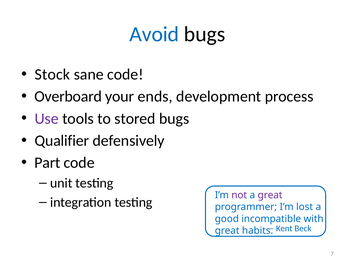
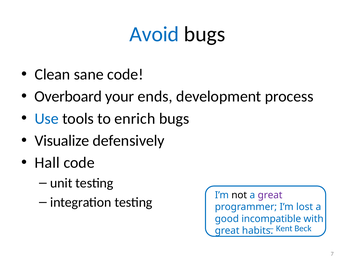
Stock: Stock -> Clean
Use colour: purple -> blue
stored: stored -> enrich
Qualifier: Qualifier -> Visualize
Part: Part -> Hall
not colour: purple -> black
